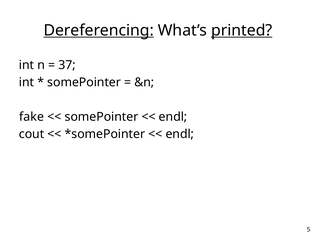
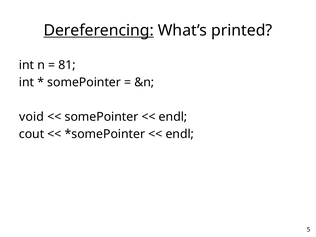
printed underline: present -> none
37: 37 -> 81
fake: fake -> void
